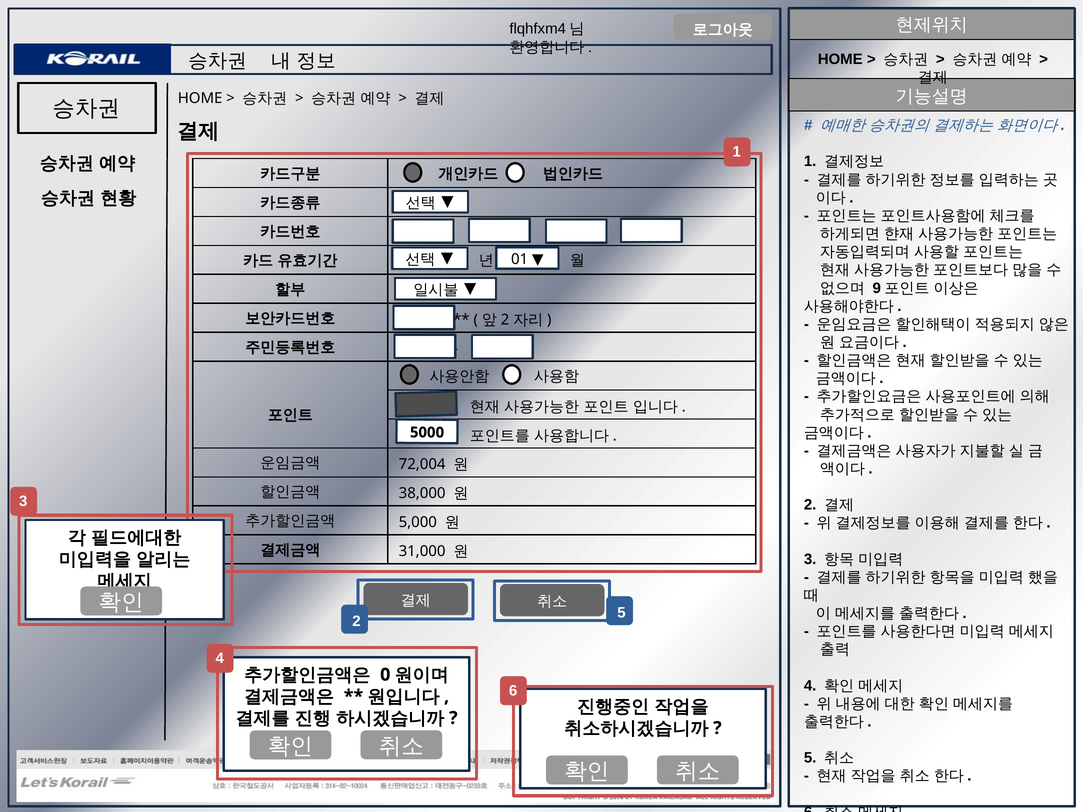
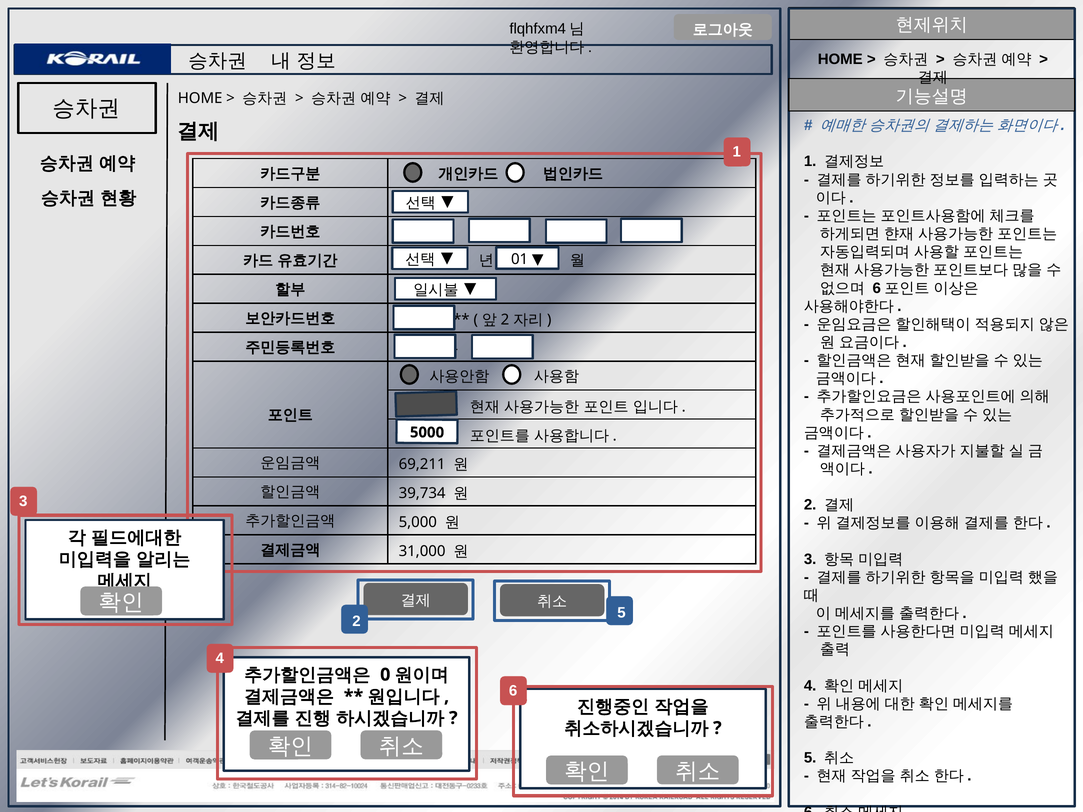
9 at (877, 288): 9 -> 6
72,004: 72,004 -> 69,211
38,000: 38,000 -> 39,734
